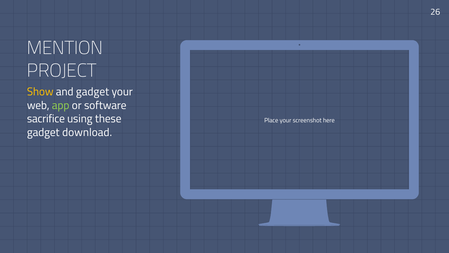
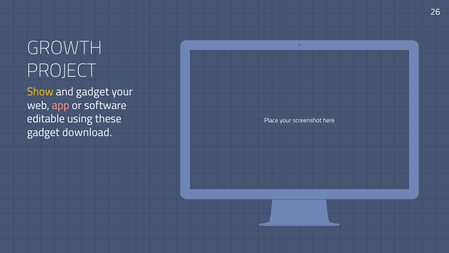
MENTION: MENTION -> GROWTH
app colour: light green -> pink
sacrifice: sacrifice -> editable
